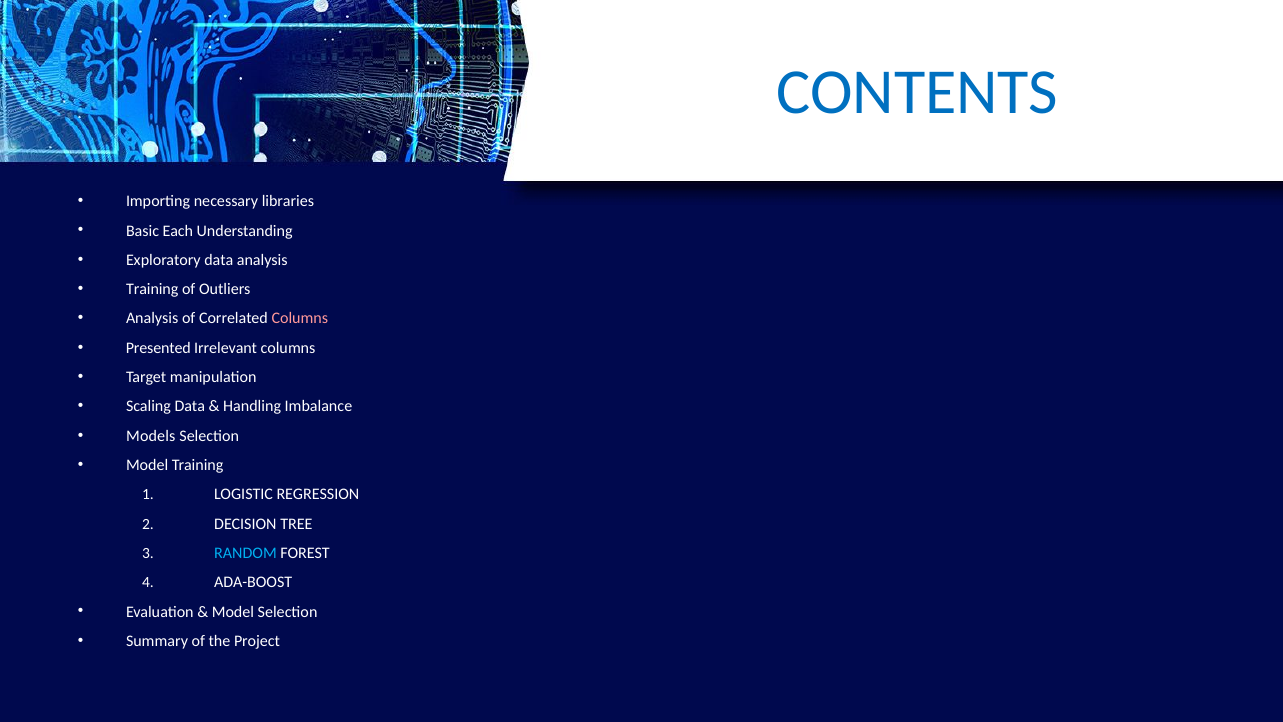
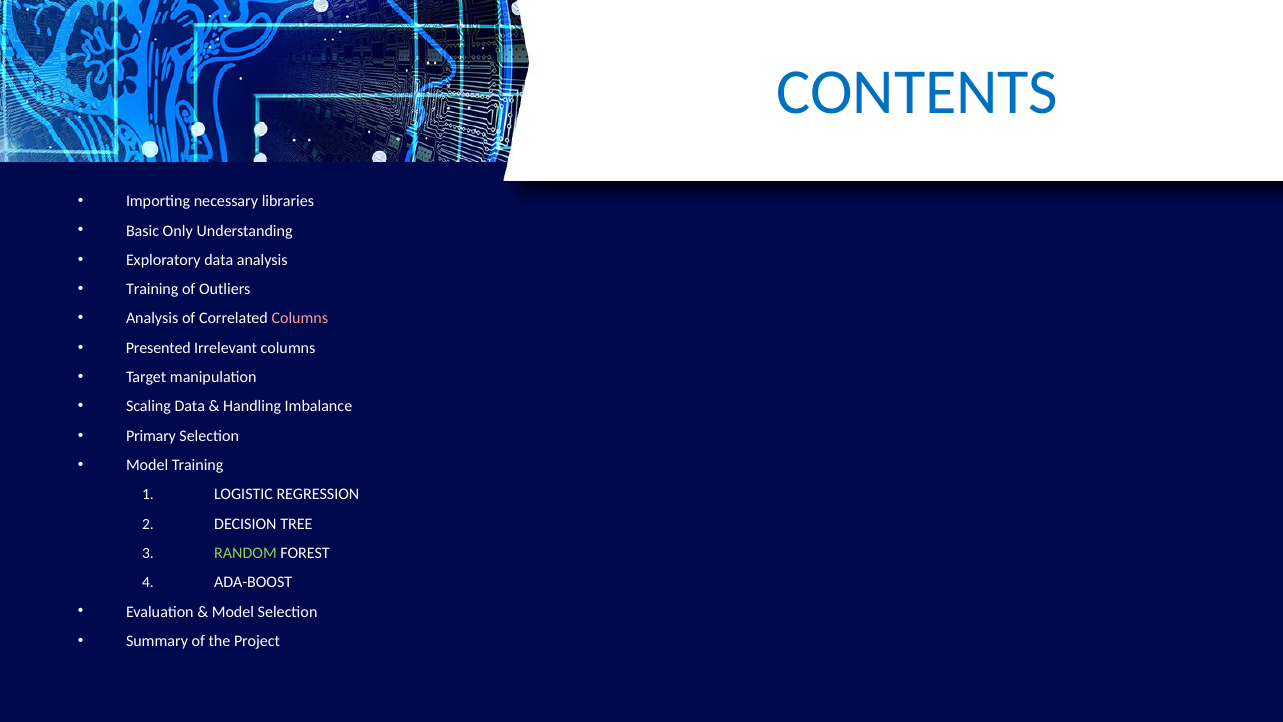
Each: Each -> Only
Models: Models -> Primary
RANDOM colour: light blue -> light green
